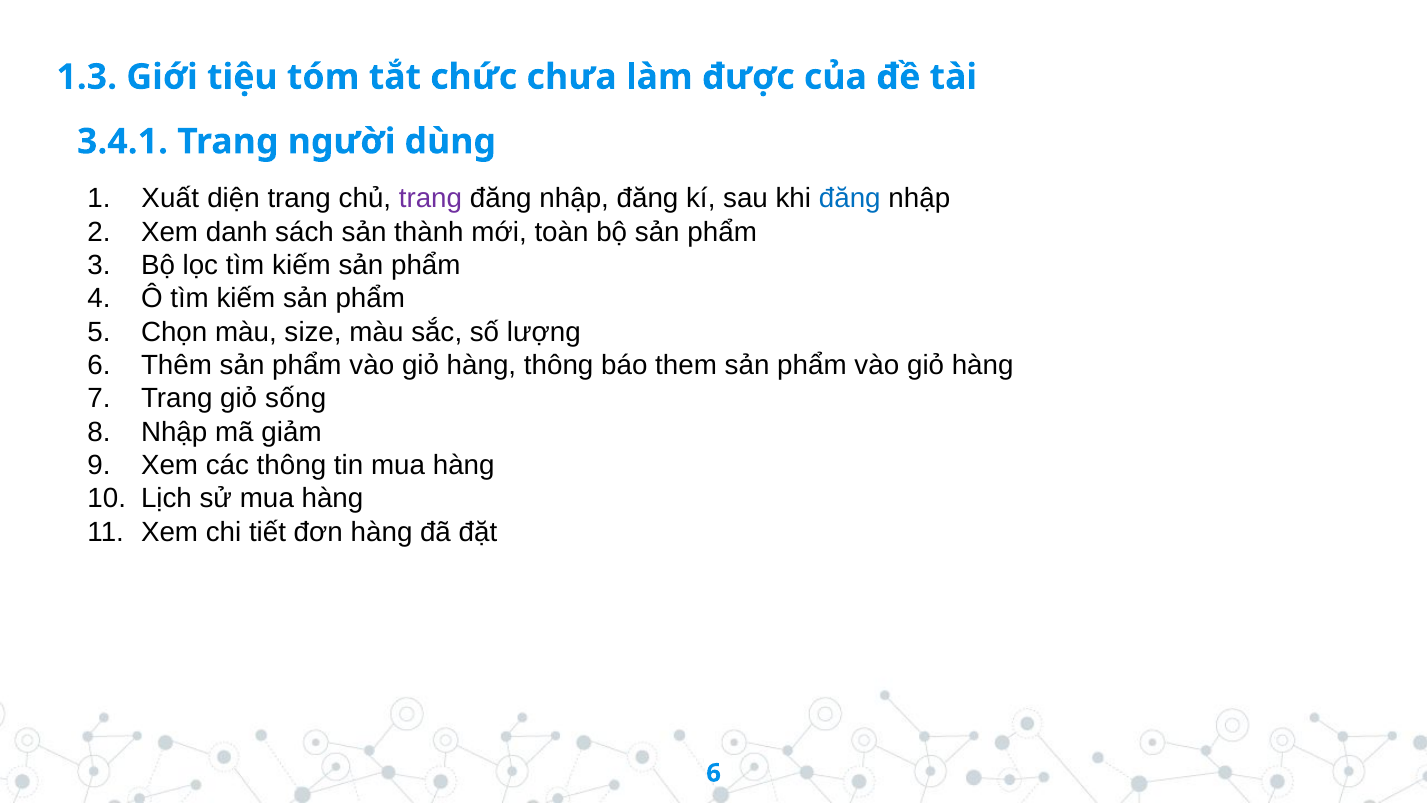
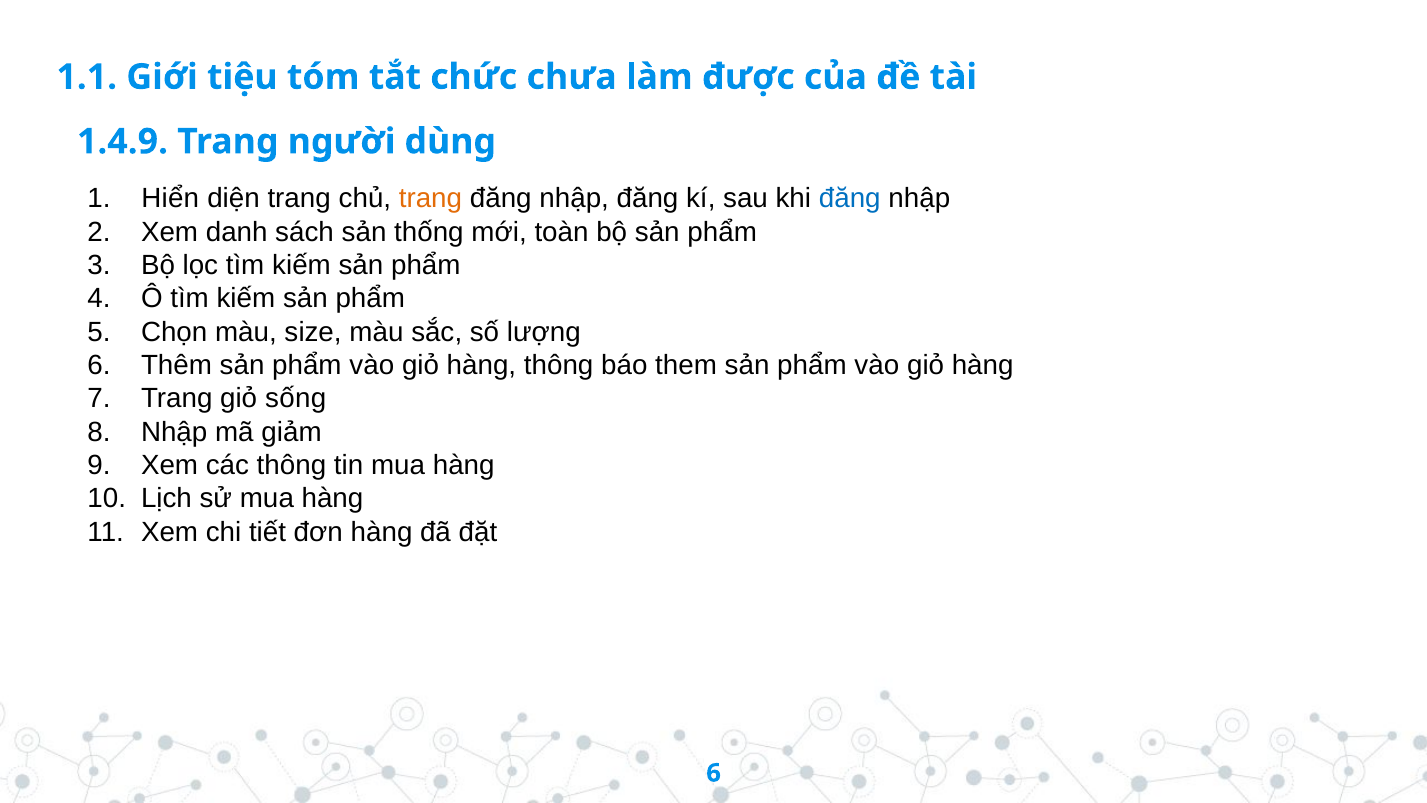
1.3: 1.3 -> 1.1
3.4.1: 3.4.1 -> 1.4.9
Xuất: Xuất -> Hiển
trang at (430, 199) colour: purple -> orange
thành: thành -> thống
